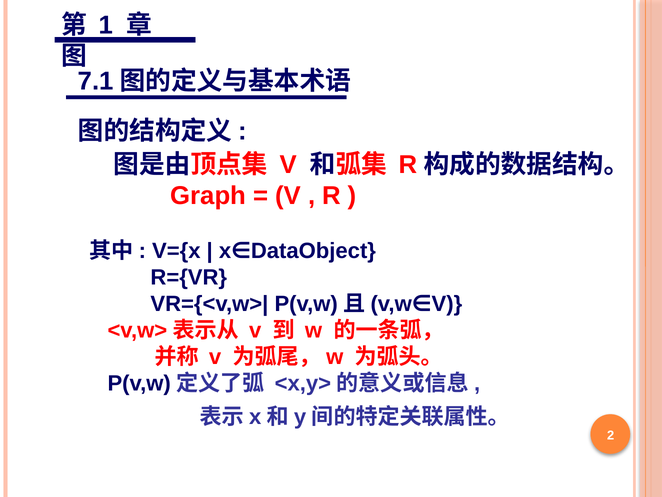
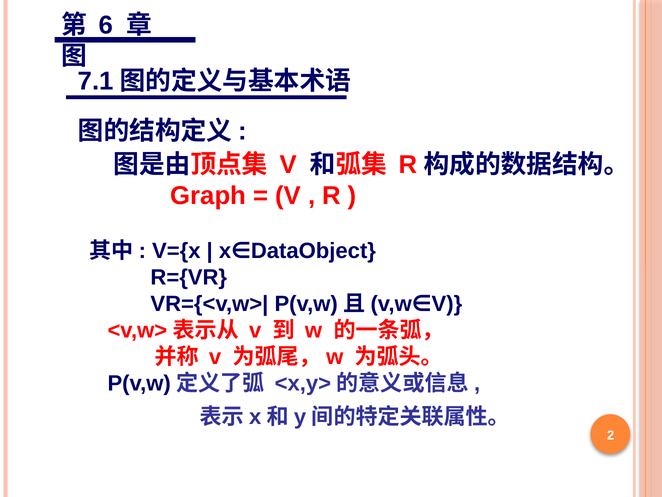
1: 1 -> 6
